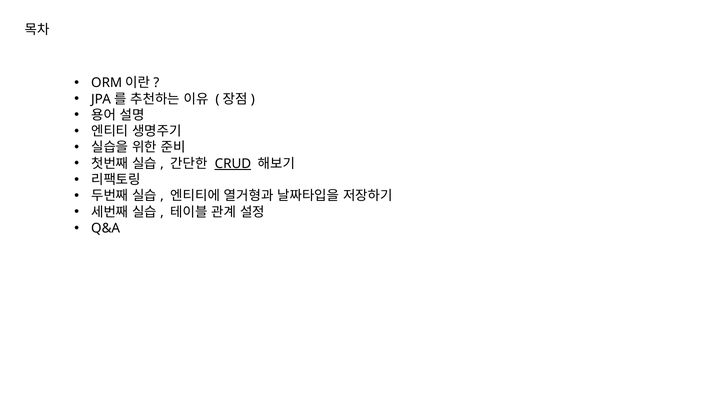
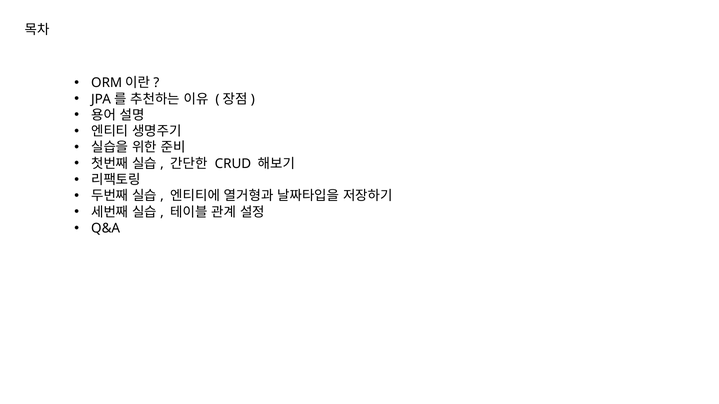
CRUD underline: present -> none
